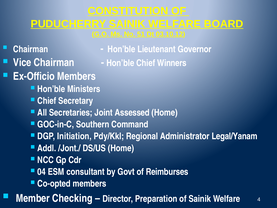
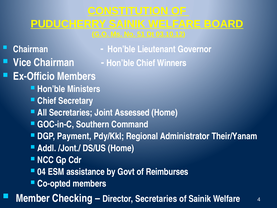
Initiation: Initiation -> Payment
Legal/Yanam: Legal/Yanam -> Their/Yanam
consultant: consultant -> assistance
Director Preparation: Preparation -> Secretaries
